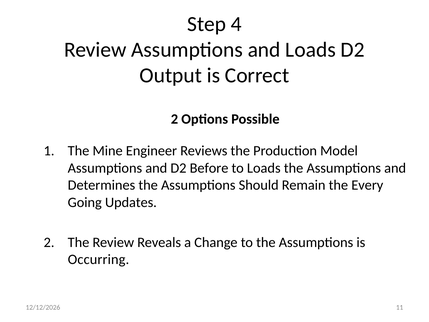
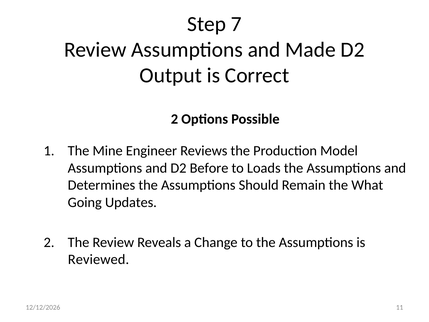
4: 4 -> 7
and Loads: Loads -> Made
Every: Every -> What
Occurring: Occurring -> Reviewed
